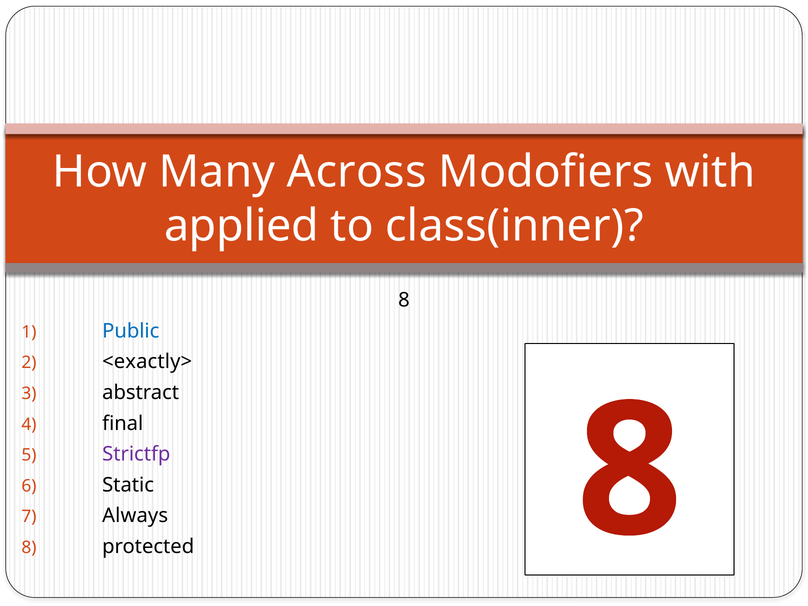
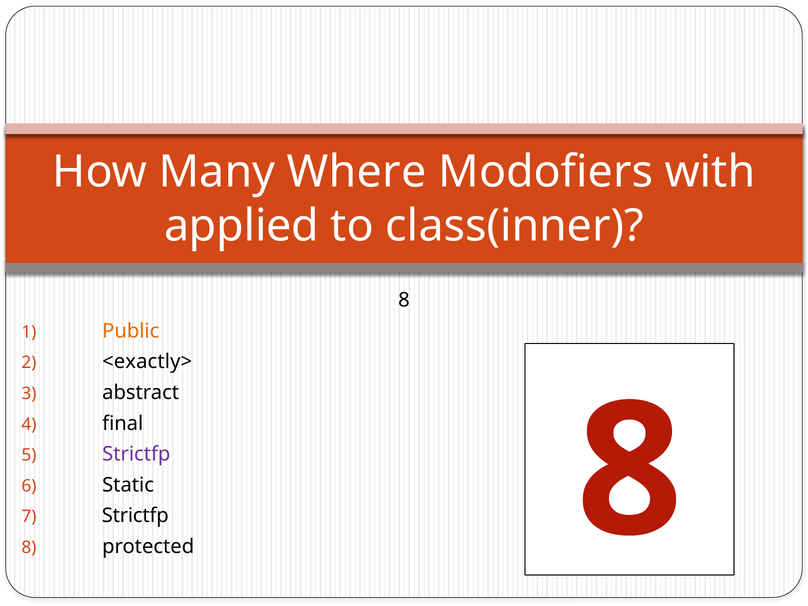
Across: Across -> Where
Public colour: blue -> orange
Always at (135, 516): Always -> Strictfp
